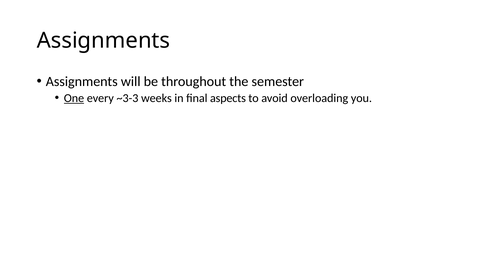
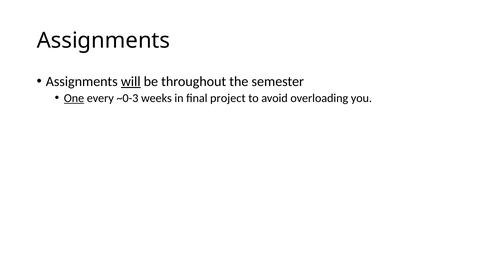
will underline: none -> present
~3-3: ~3-3 -> ~0-3
aspects: aspects -> project
